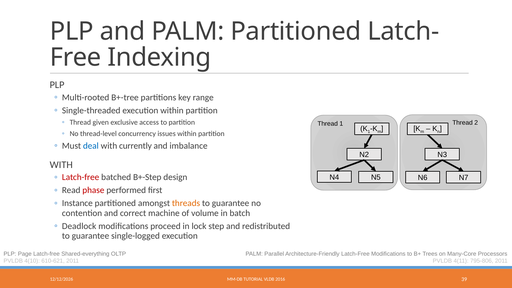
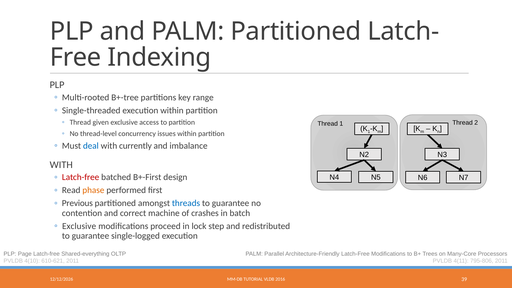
B+-Step: B+-Step -> B+-First
phase colour: red -> orange
Instance: Instance -> Previous
threads colour: orange -> blue
volume: volume -> crashes
Deadlock at (79, 226): Deadlock -> Exclusive
